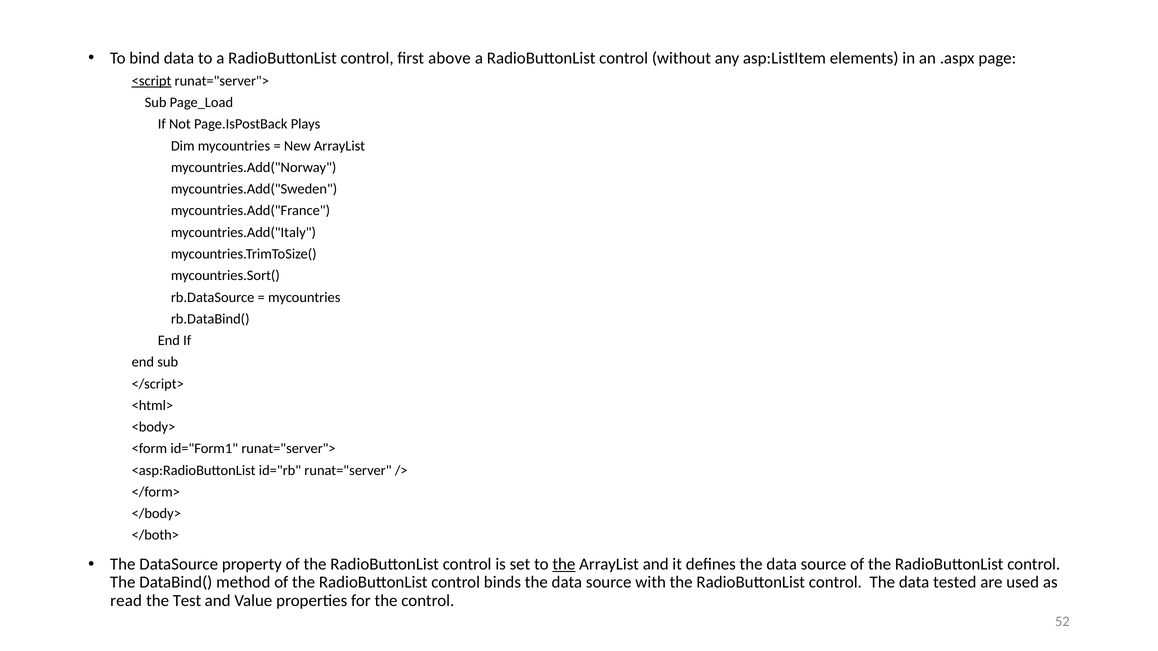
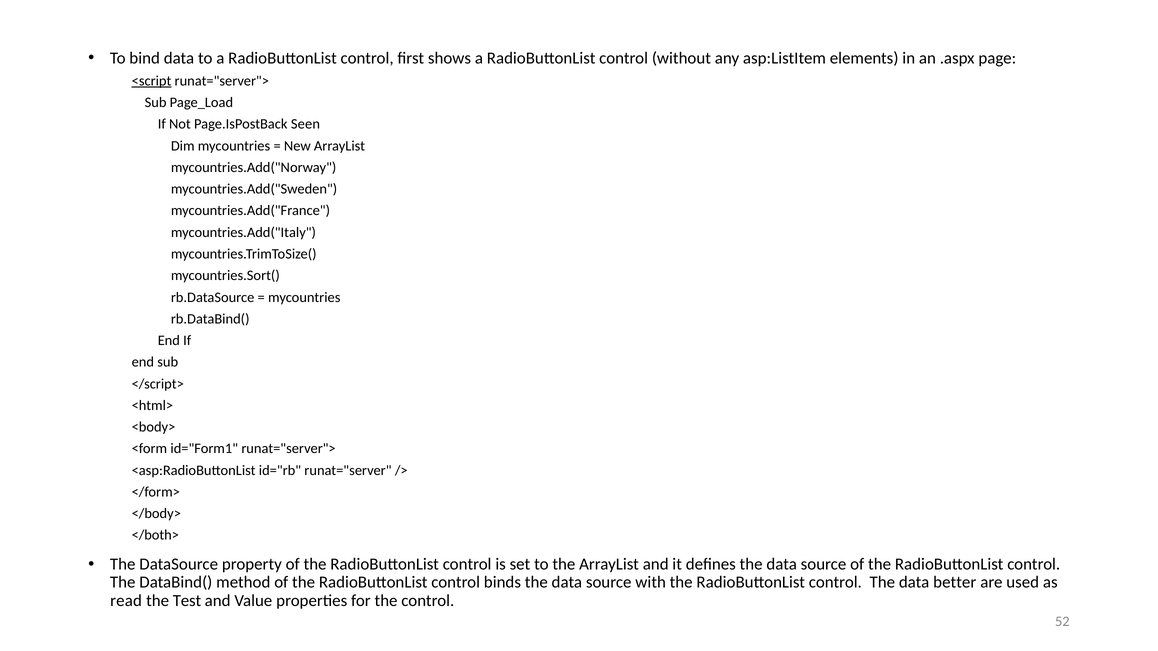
above: above -> shows
Plays: Plays -> Seen
the at (564, 564) underline: present -> none
tested: tested -> better
